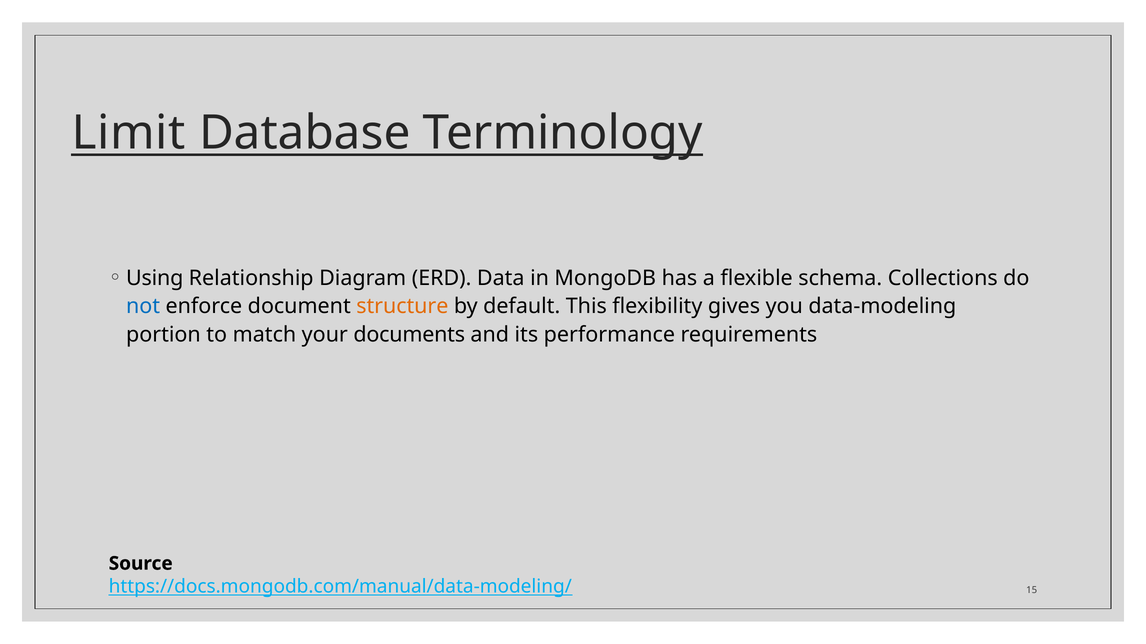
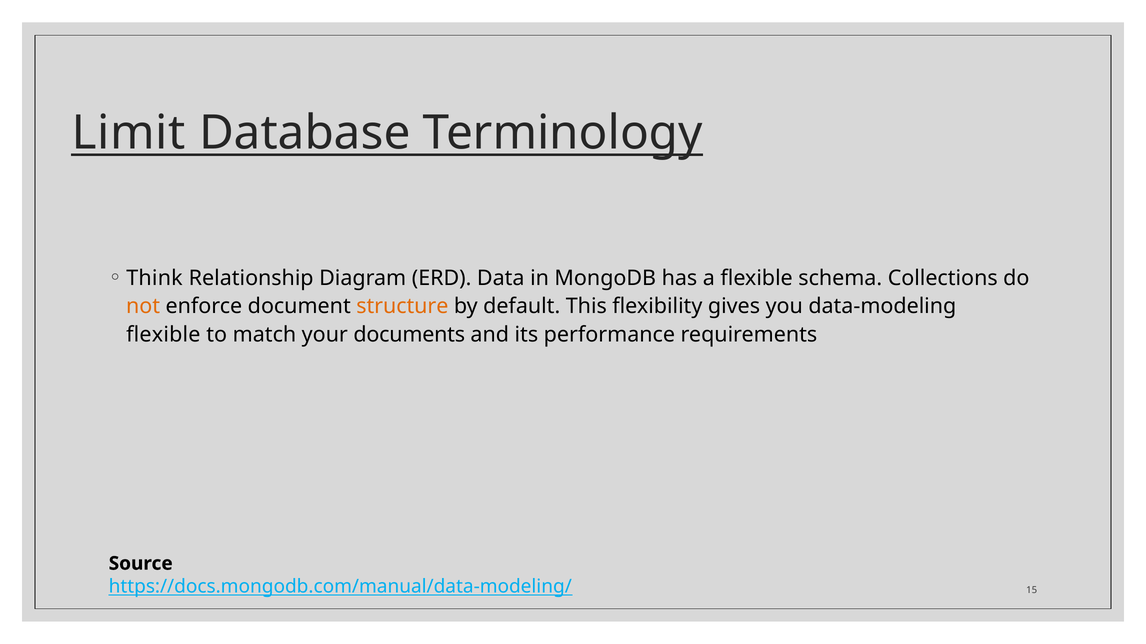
Using: Using -> Think
not colour: blue -> orange
portion at (163, 335): portion -> flexible
